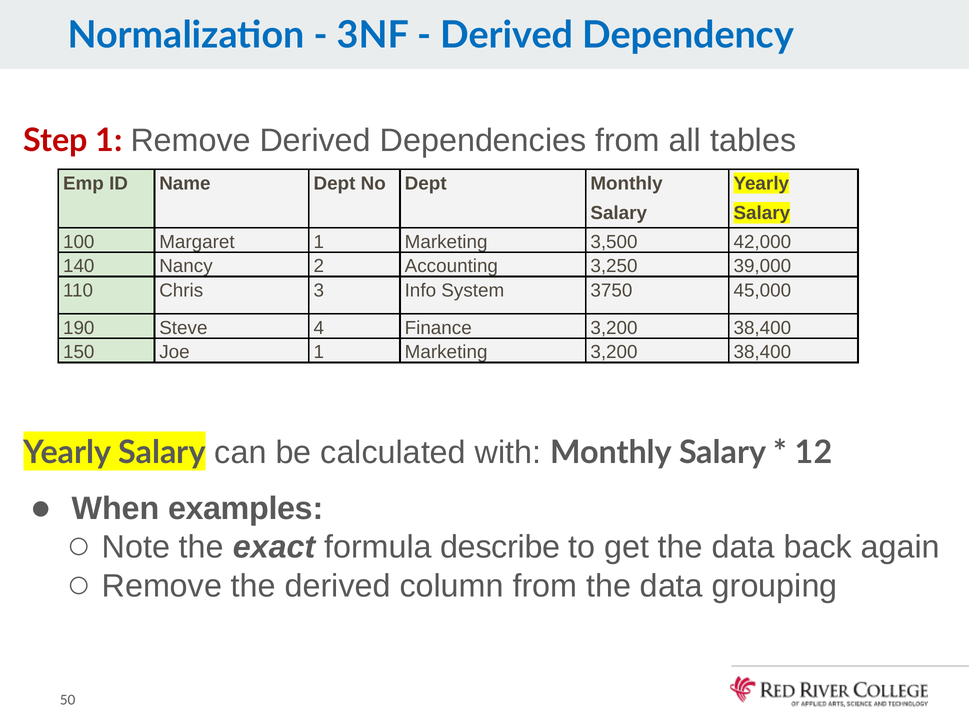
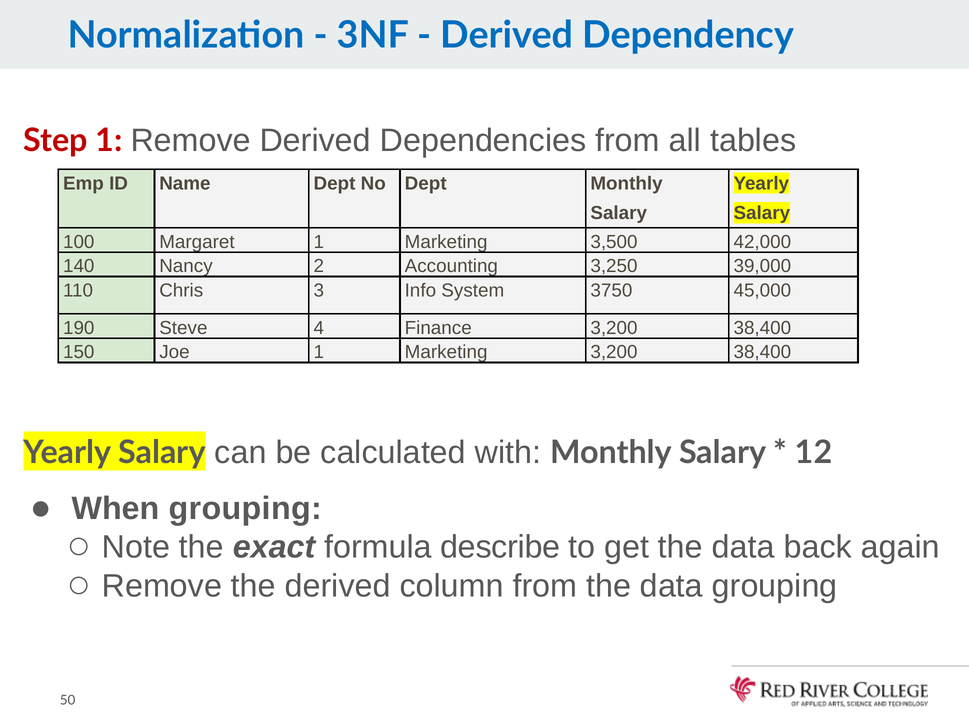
When examples: examples -> grouping
